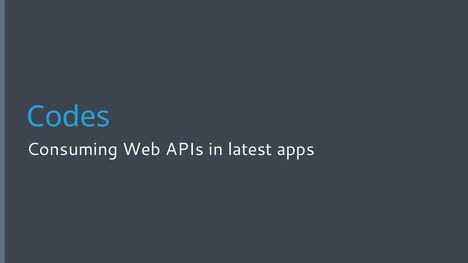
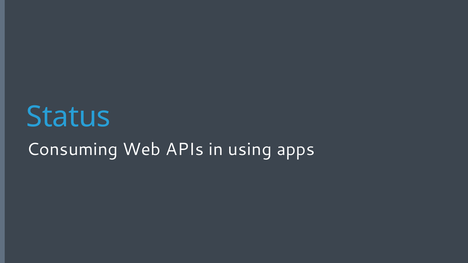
Codes: Codes -> Status
latest: latest -> using
